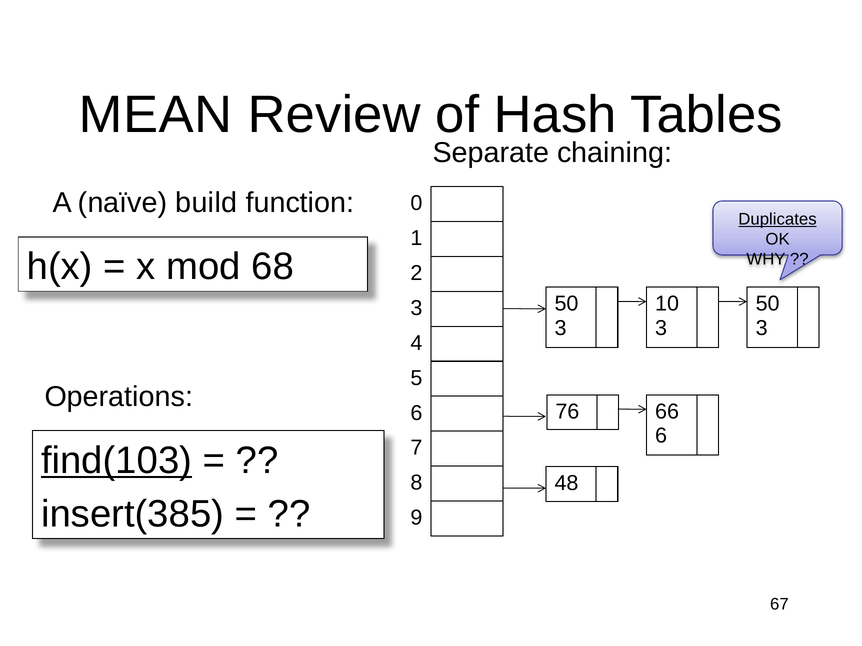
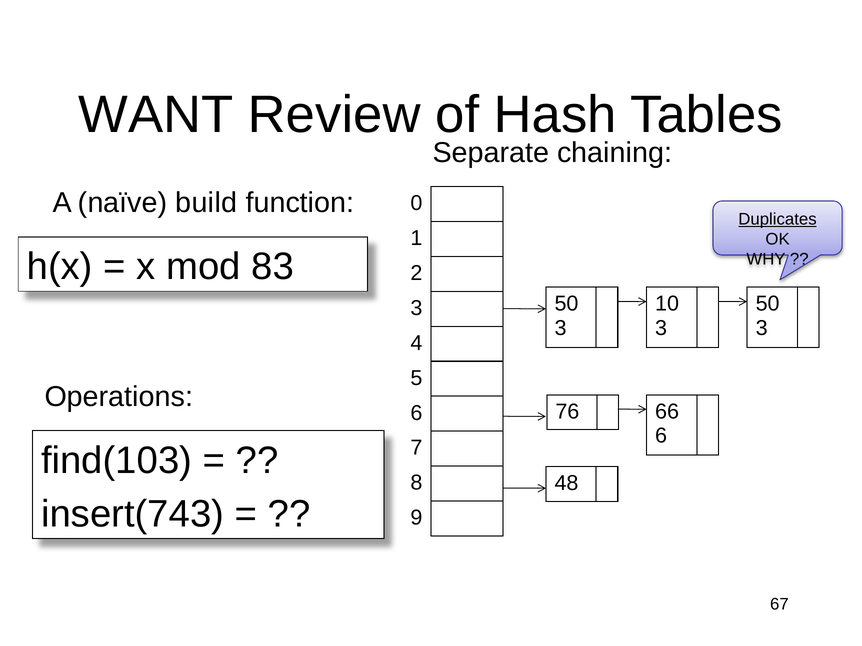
MEAN: MEAN -> WANT
68: 68 -> 83
find(103 underline: present -> none
insert(385: insert(385 -> insert(743
